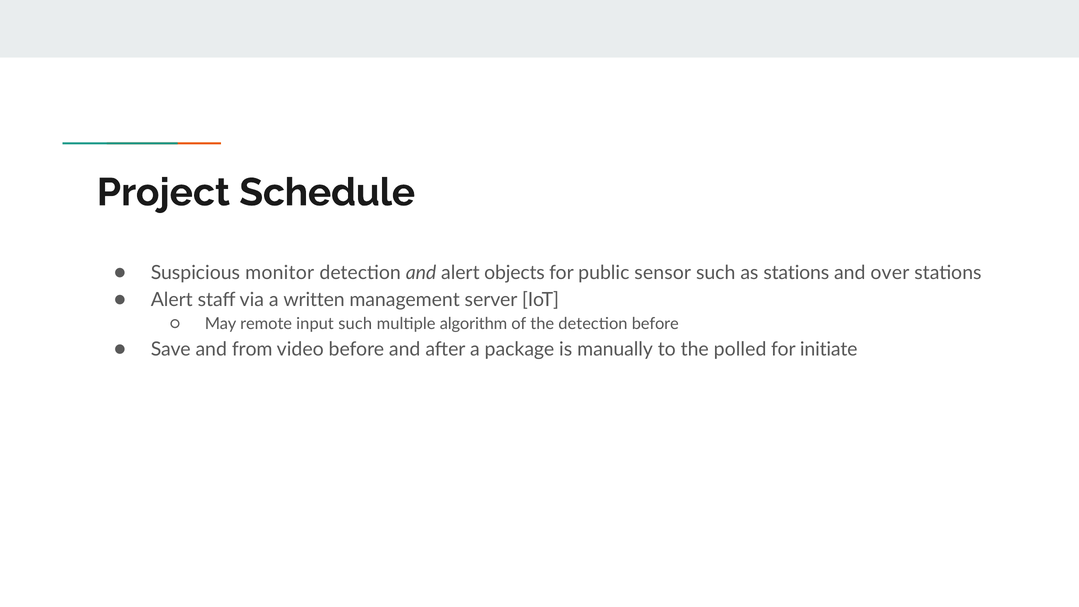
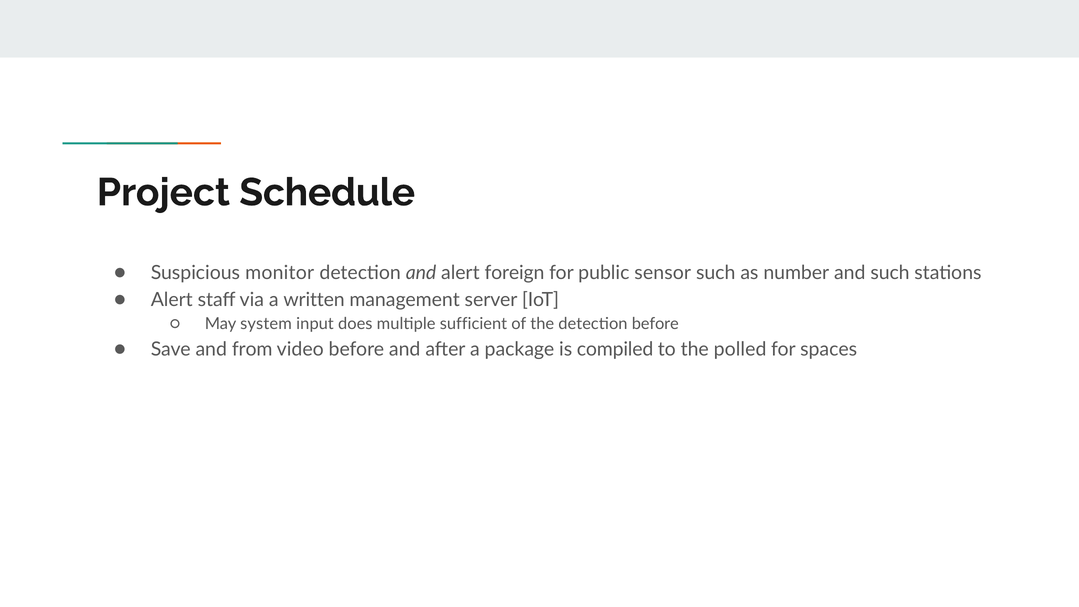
objects: objects -> foreign
as stations: stations -> number
and over: over -> such
remote: remote -> system
input such: such -> does
algorithm: algorithm -> sufficient
manually: manually -> compiled
initiate: initiate -> spaces
